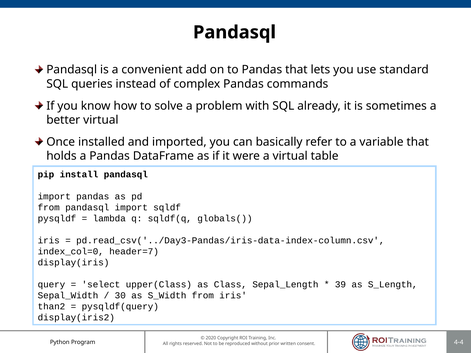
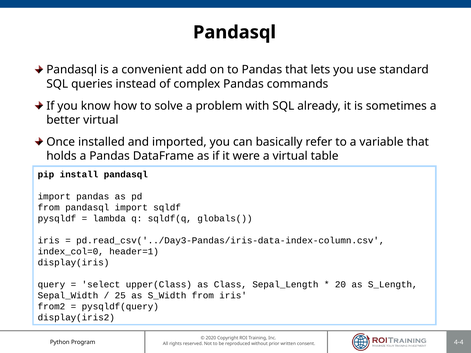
header=7: header=7 -> header=1
39: 39 -> 20
30: 30 -> 25
than2: than2 -> from2
